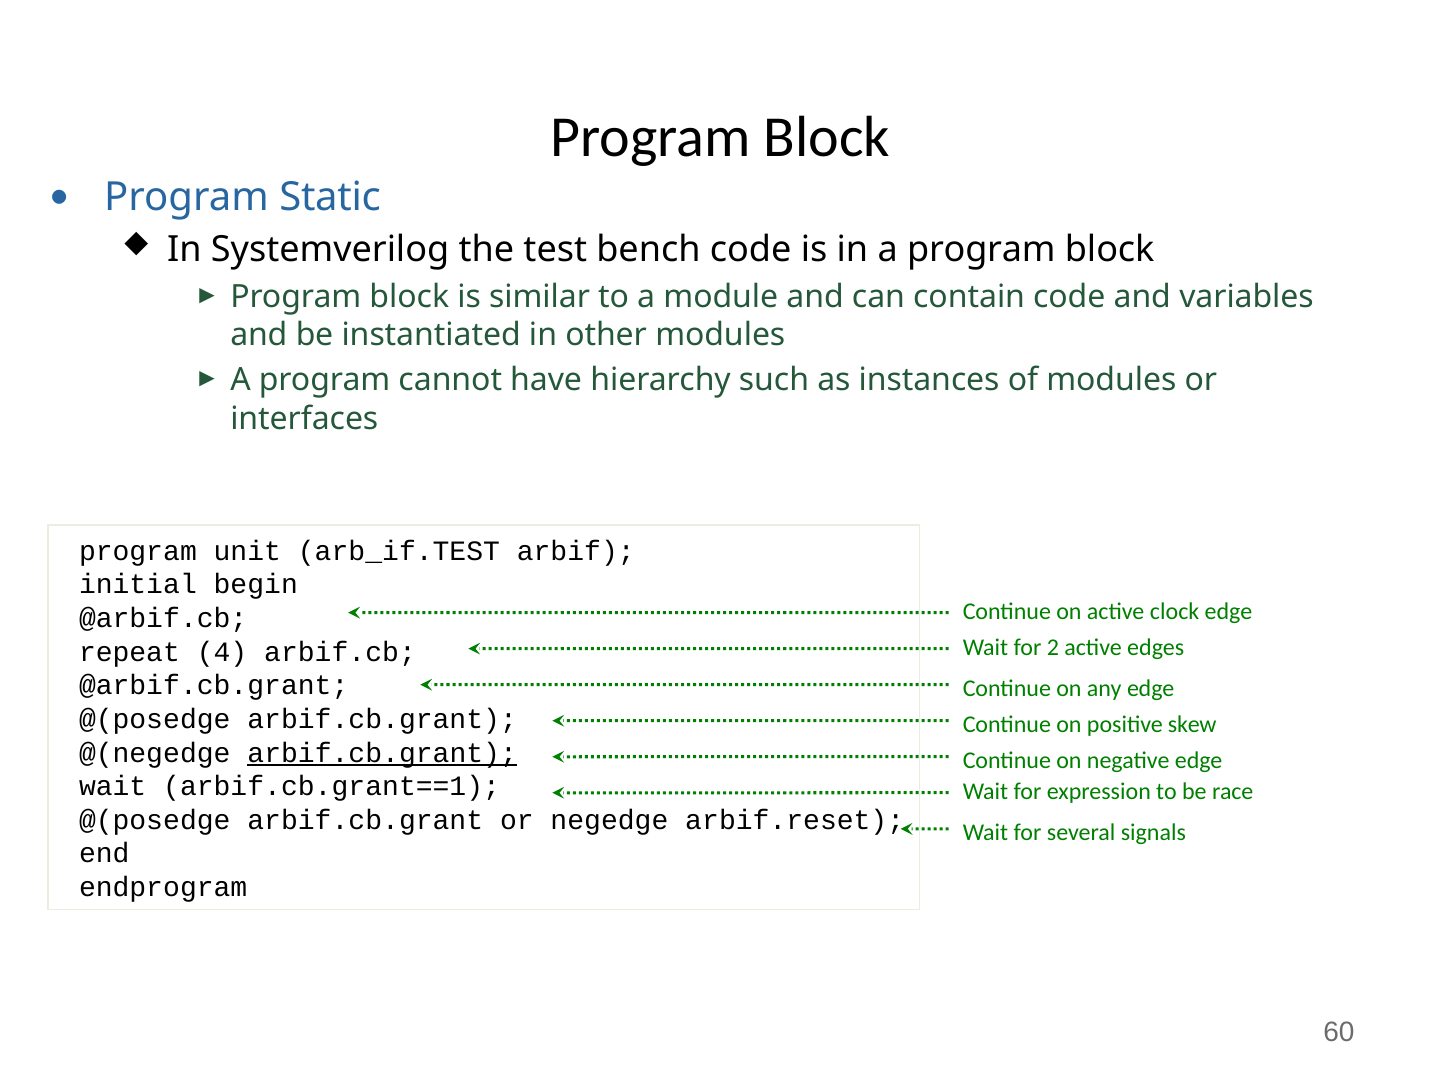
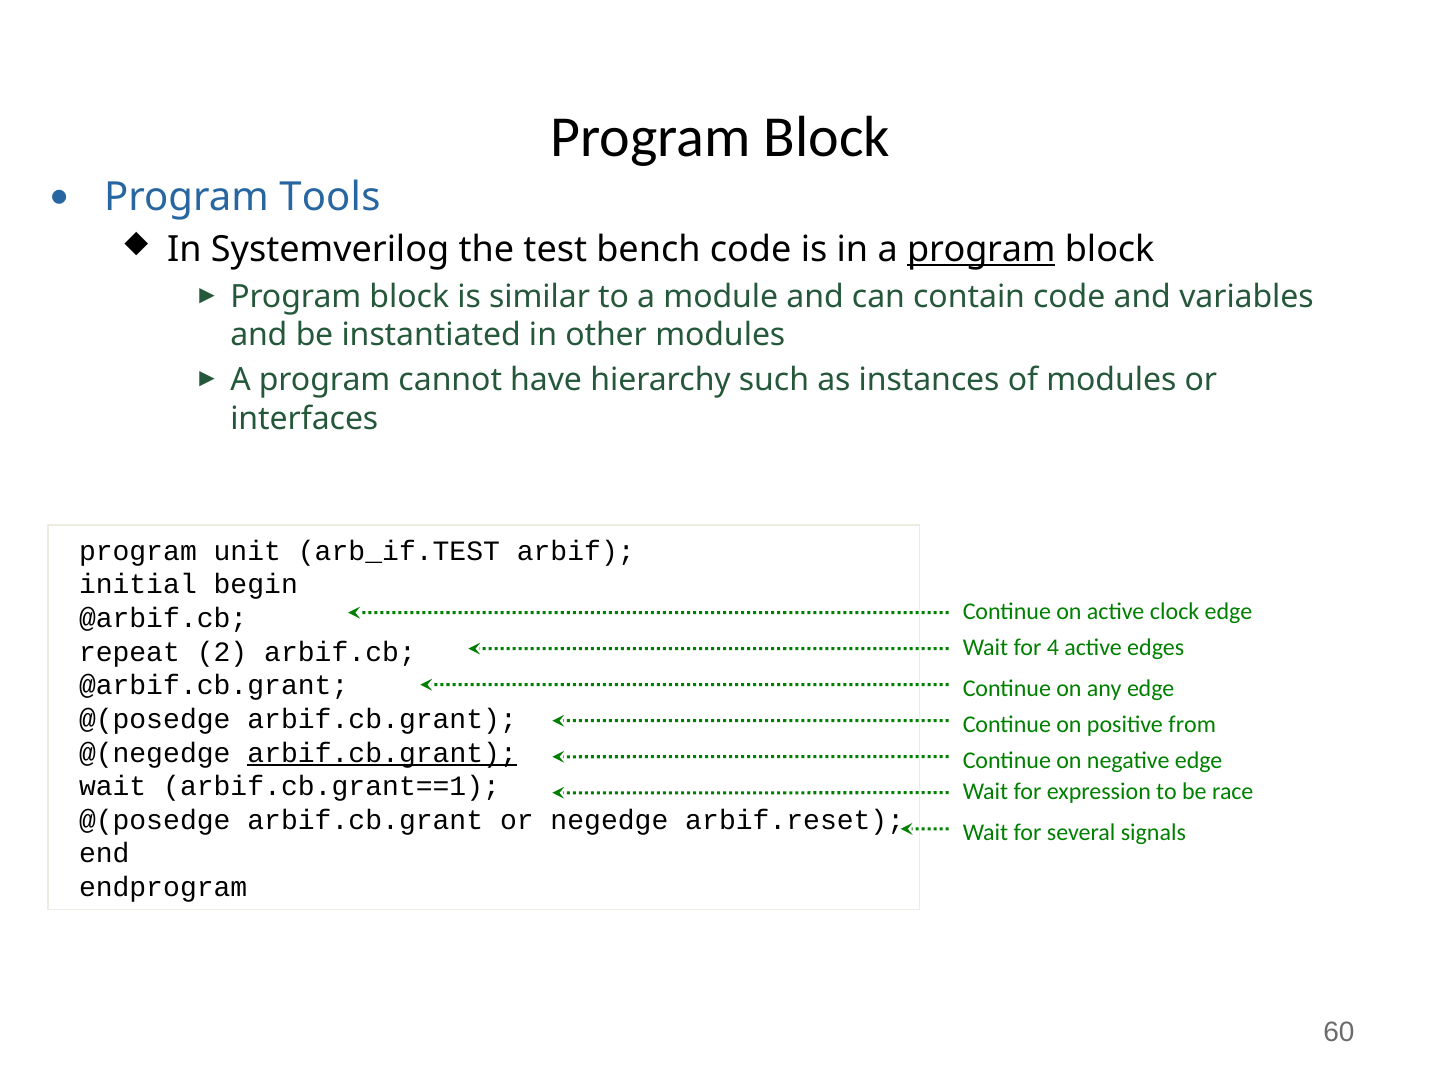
Static: Static -> Tools
program at (981, 250) underline: none -> present
2: 2 -> 4
4: 4 -> 2
skew: skew -> from
